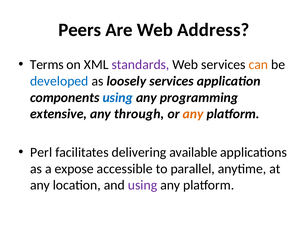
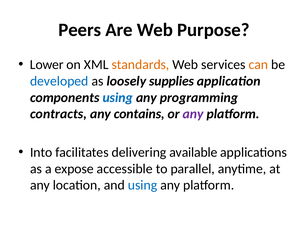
Address: Address -> Purpose
Terms: Terms -> Lower
standards colour: purple -> orange
loosely services: services -> supplies
extensive: extensive -> contracts
through: through -> contains
any at (193, 114) colour: orange -> purple
Perl: Perl -> Into
using at (143, 185) colour: purple -> blue
